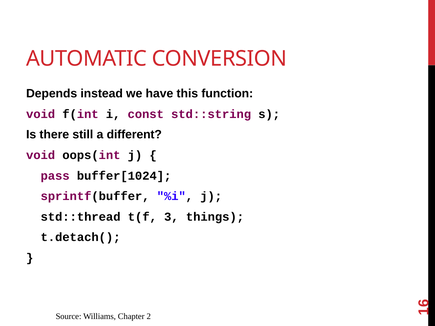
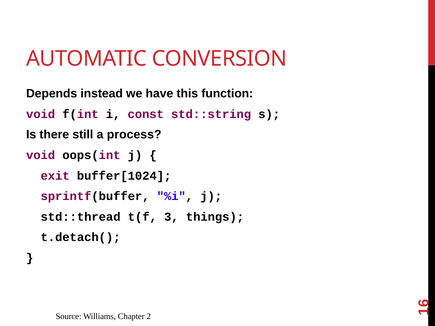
different: different -> process
pass: pass -> exit
